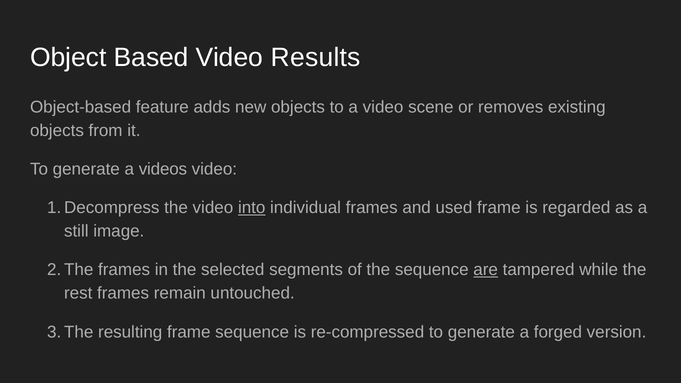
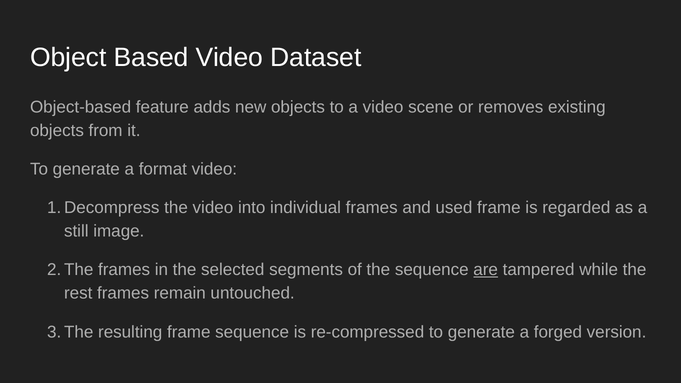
Results: Results -> Dataset
videos: videos -> format
into underline: present -> none
